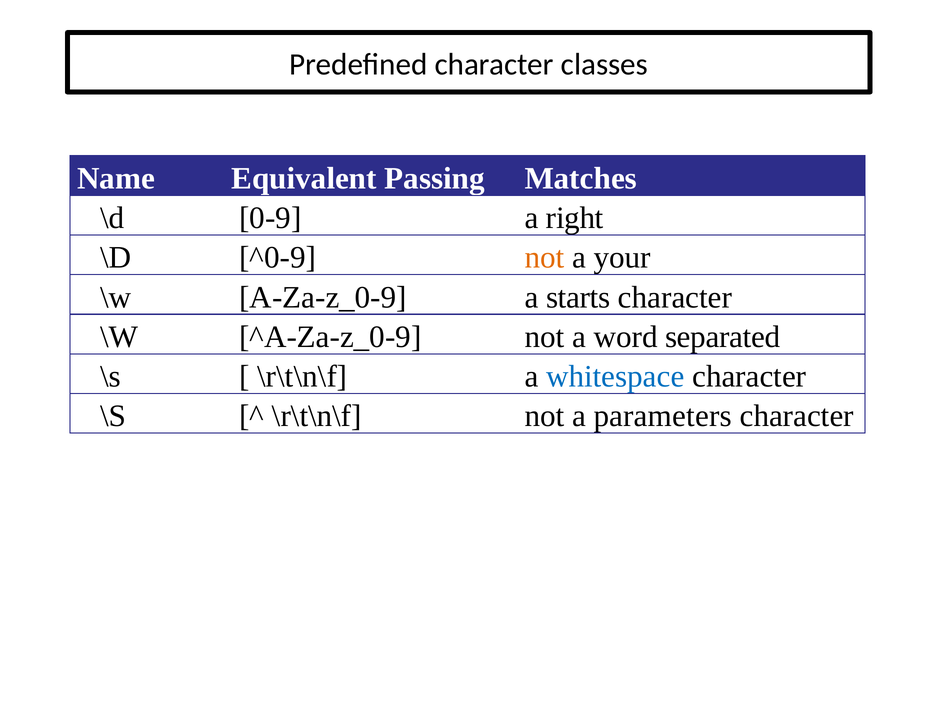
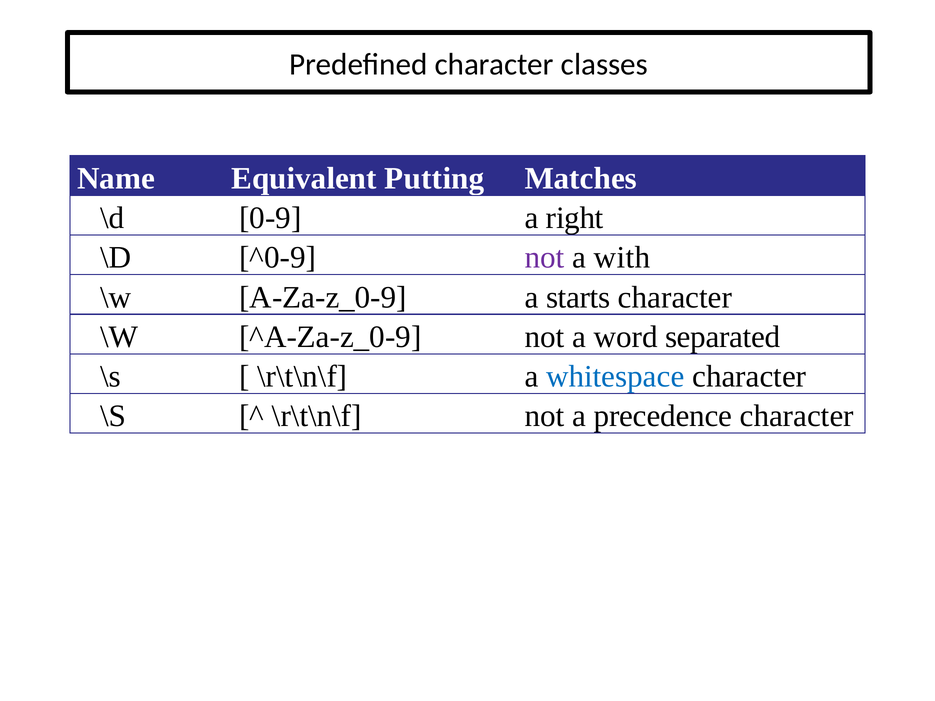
Passing: Passing -> Putting
not at (544, 258) colour: orange -> purple
your: your -> with
parameters: parameters -> precedence
